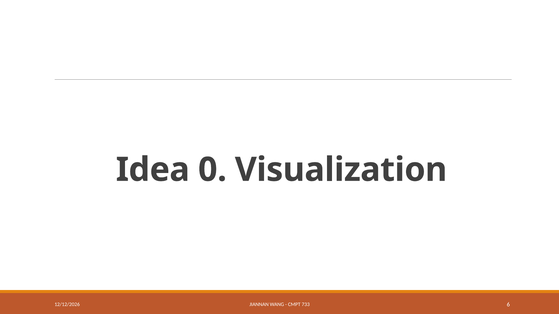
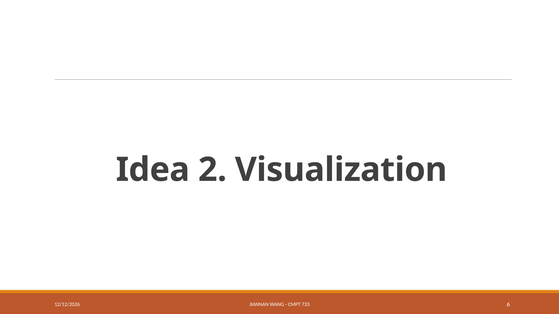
0: 0 -> 2
